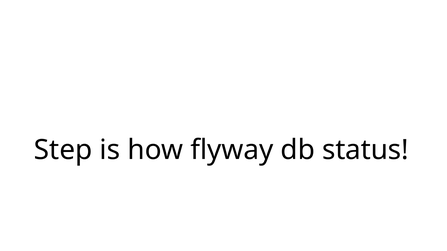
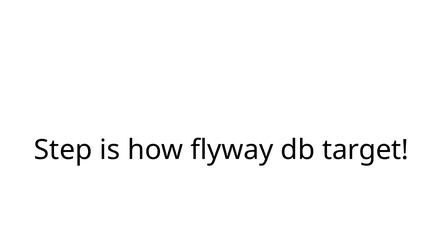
status: status -> target
